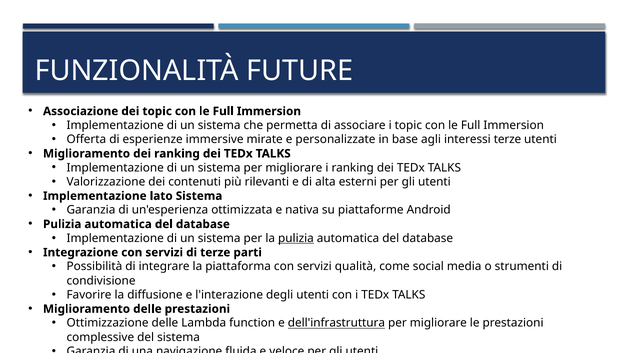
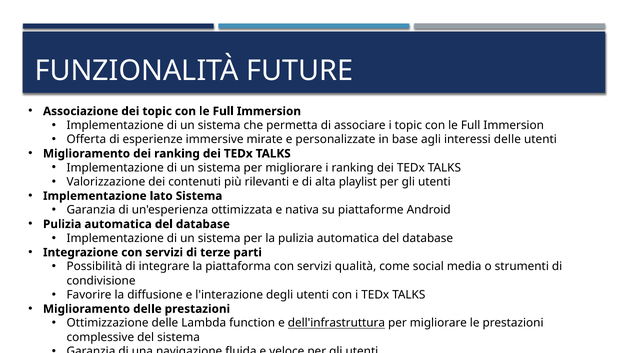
interessi terze: terze -> delle
esterni: esterni -> playlist
pulizia at (296, 238) underline: present -> none
